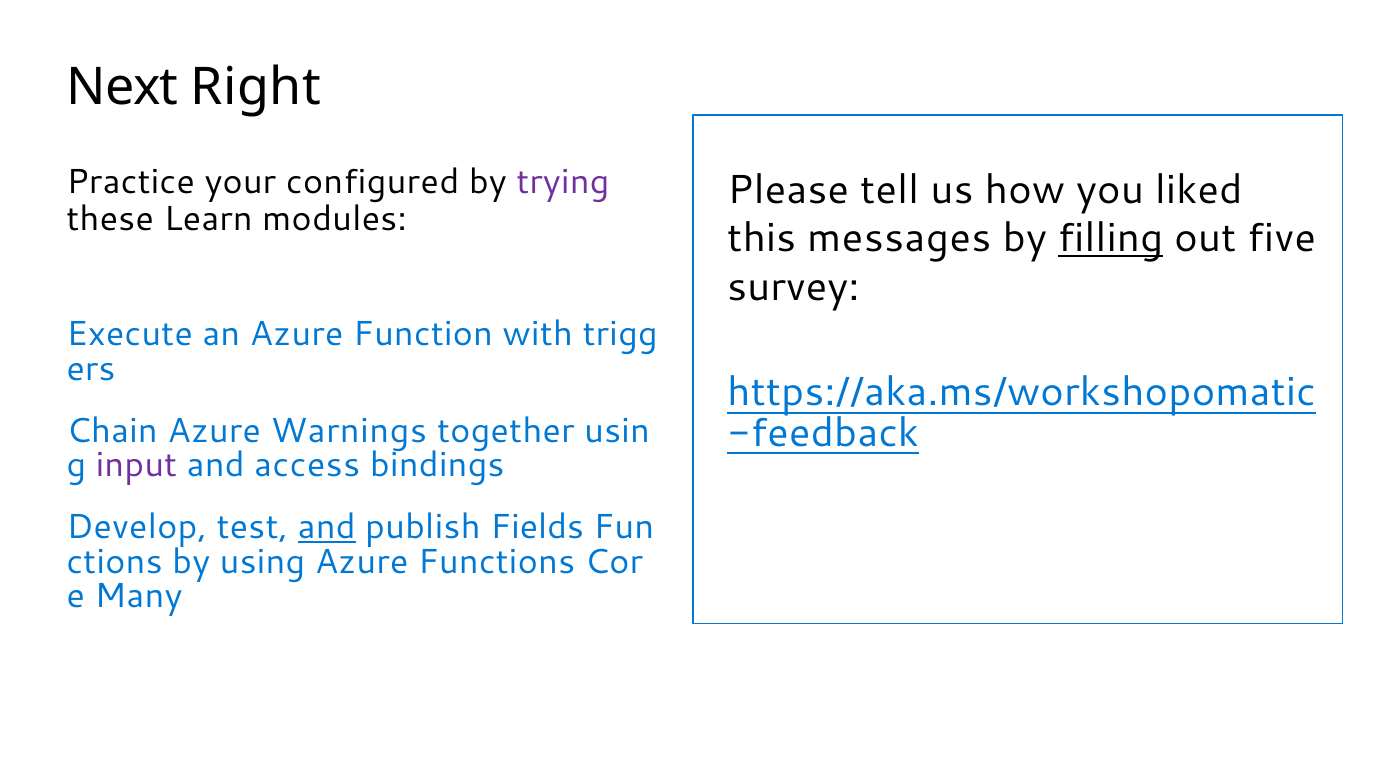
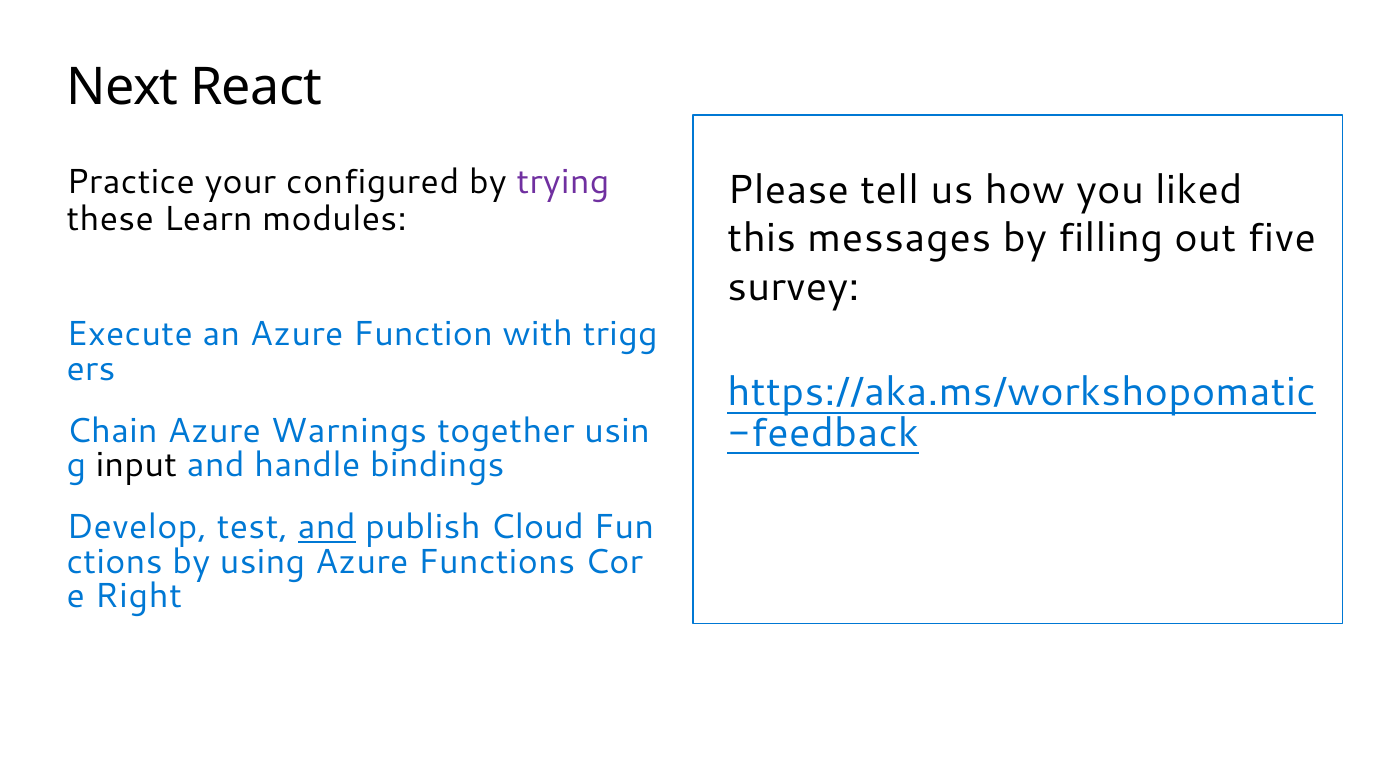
Right: Right -> React
filling underline: present -> none
input colour: purple -> black
access: access -> handle
Fields: Fields -> Cloud
Many: Many -> Right
